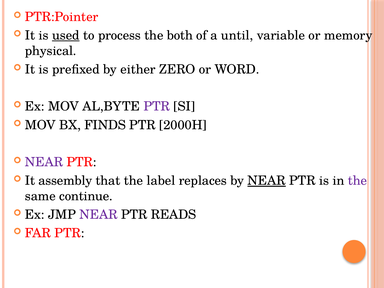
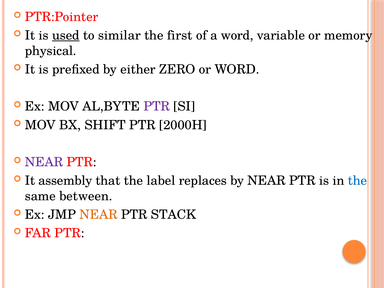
process: process -> similar
both: both -> first
a until: until -> word
FINDS: FINDS -> SHIFT
NEAR at (267, 181) underline: present -> none
the at (358, 181) colour: purple -> blue
continue: continue -> between
NEAR at (98, 215) colour: purple -> orange
READS: READS -> STACK
